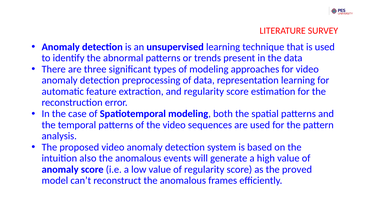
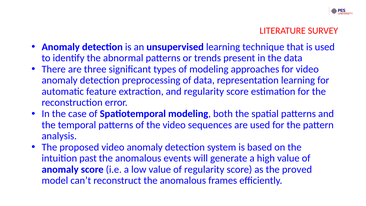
also: also -> past
